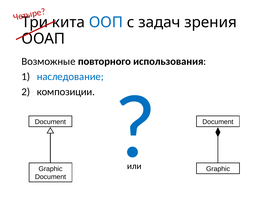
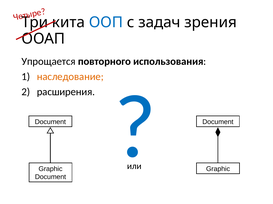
Возможные: Возможные -> Упрощается
наследование colour: blue -> orange
композиции: композиции -> расширения
